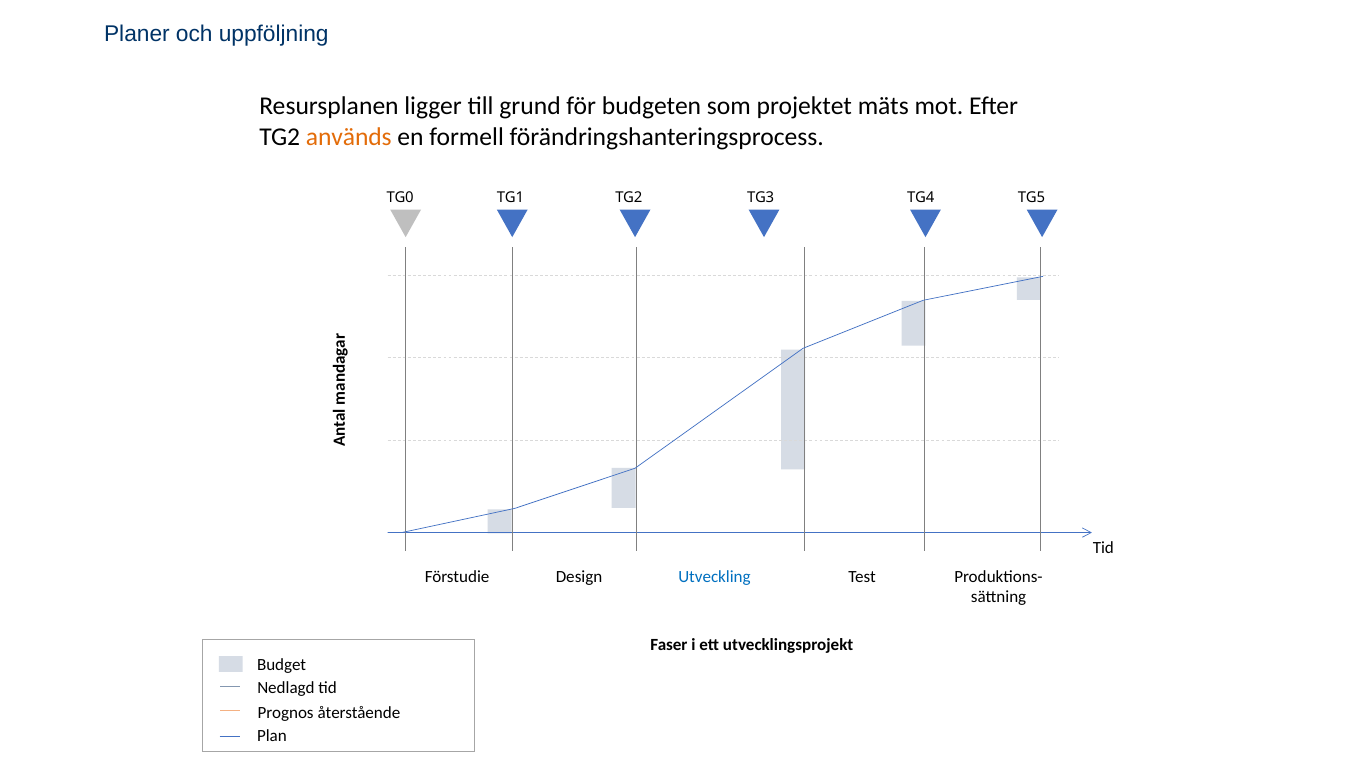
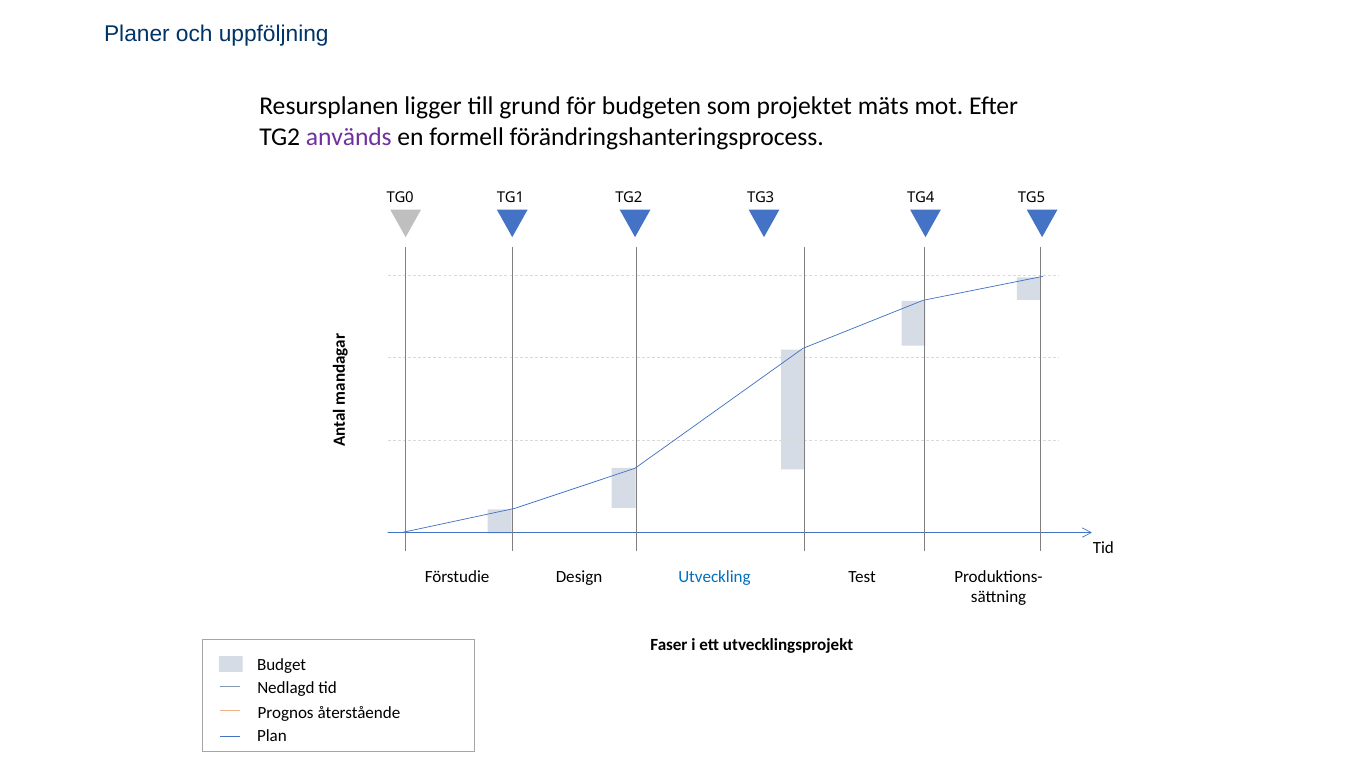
används colour: orange -> purple
